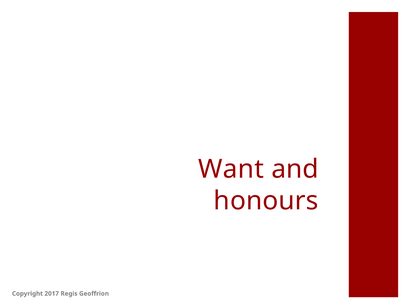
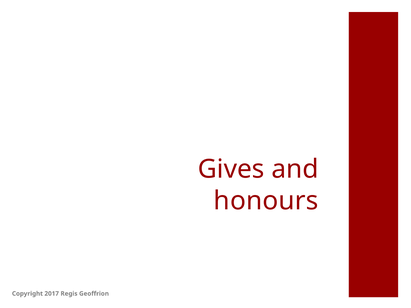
Want: Want -> Gives
